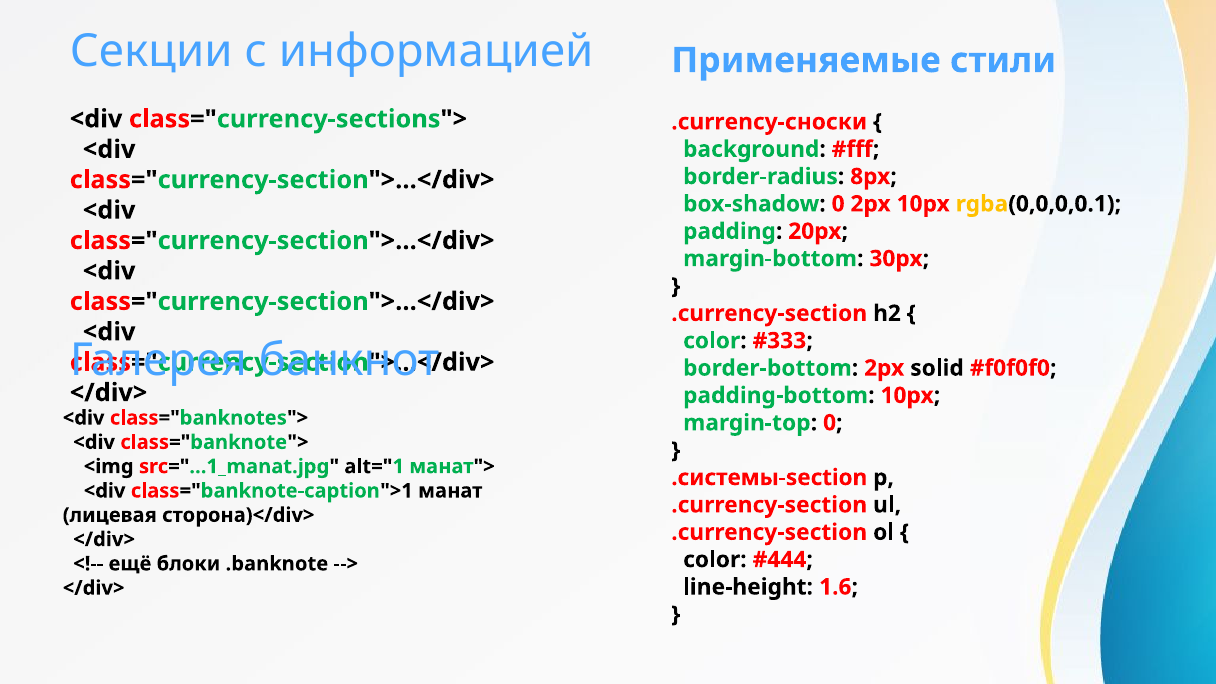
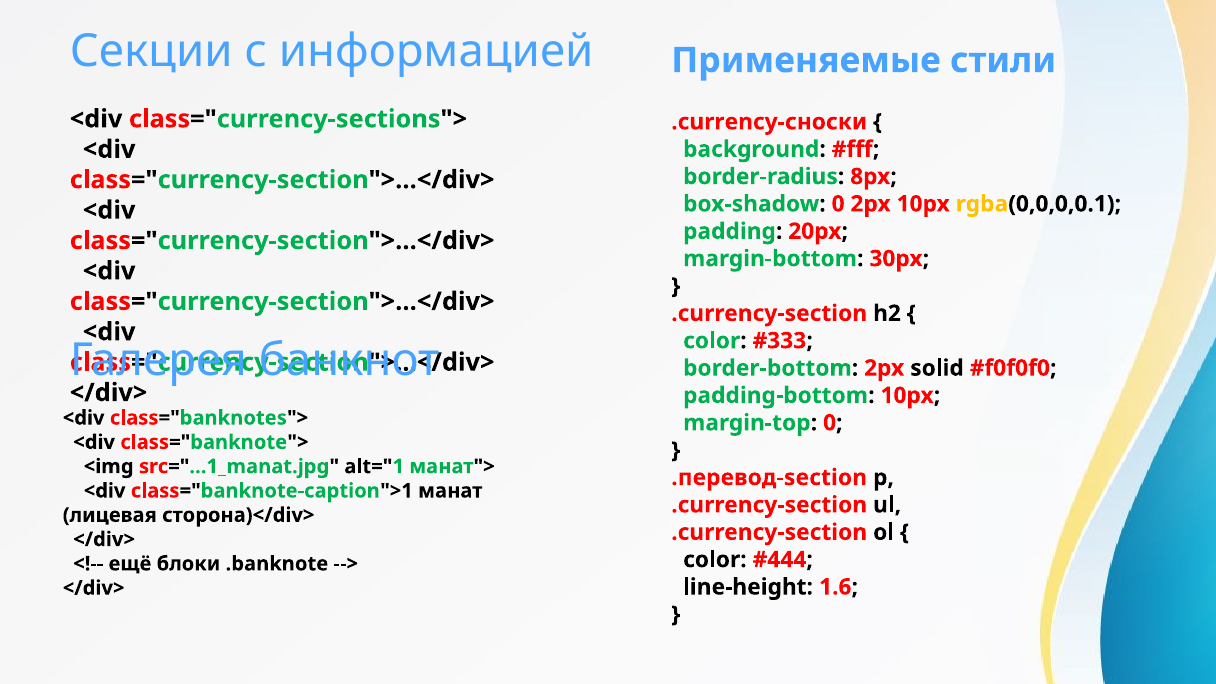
.системы-section: .системы-section -> .перевод-section
